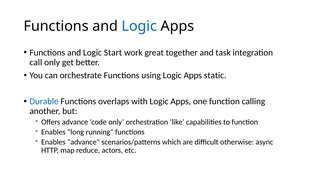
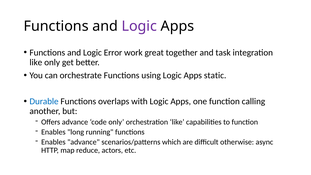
Logic at (139, 26) colour: blue -> purple
Start: Start -> Error
call at (36, 62): call -> like
